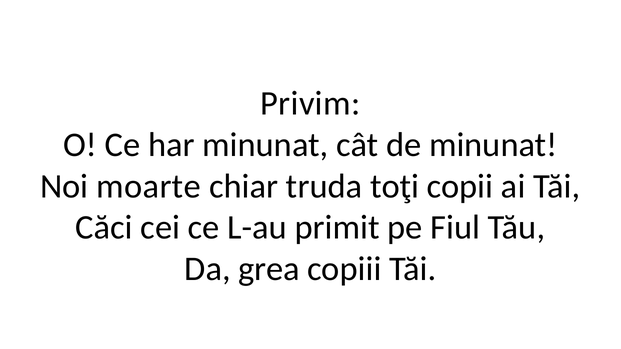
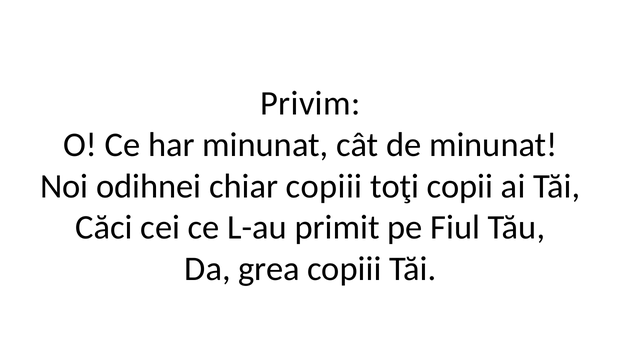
moarte: moarte -> odihnei
chiar truda: truda -> copiii
